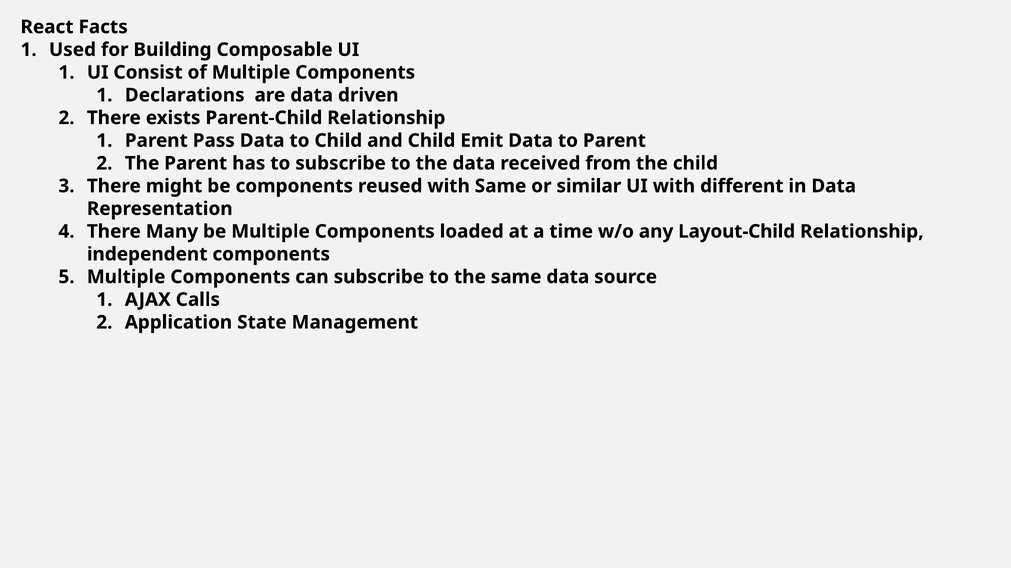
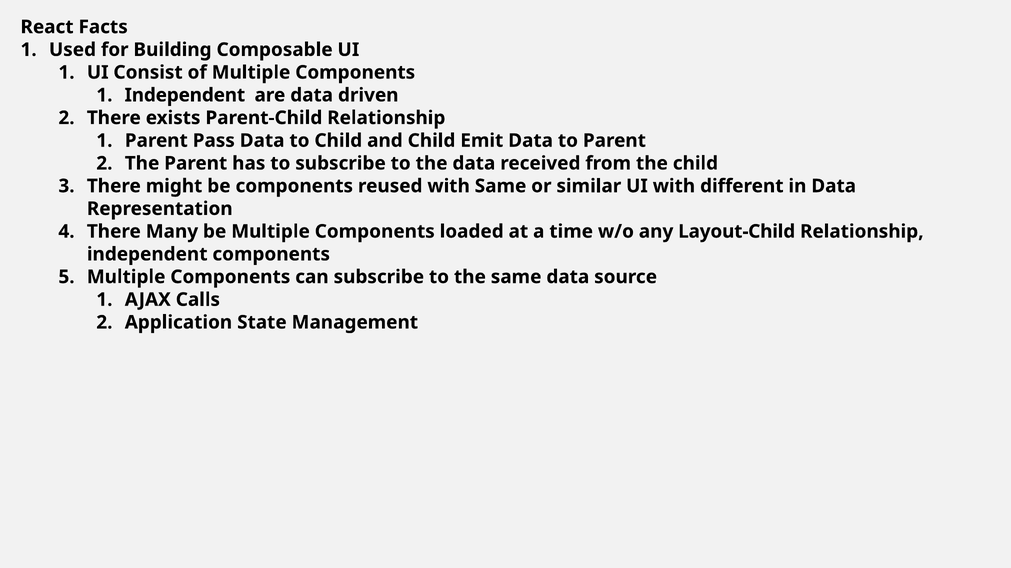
Declarations at (185, 95): Declarations -> Independent
